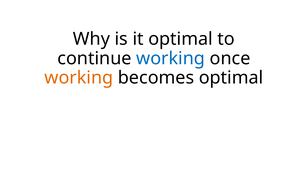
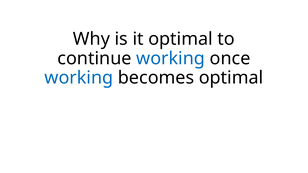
working at (79, 78) colour: orange -> blue
